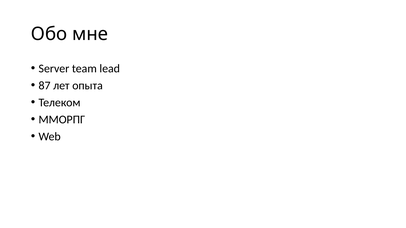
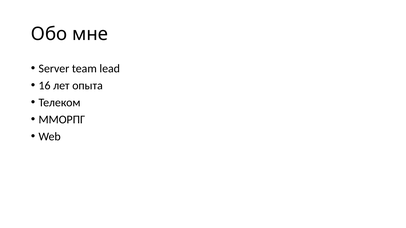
87: 87 -> 16
